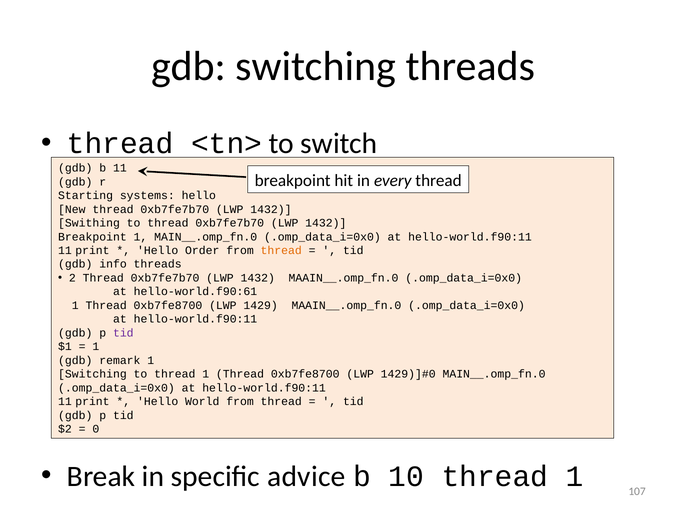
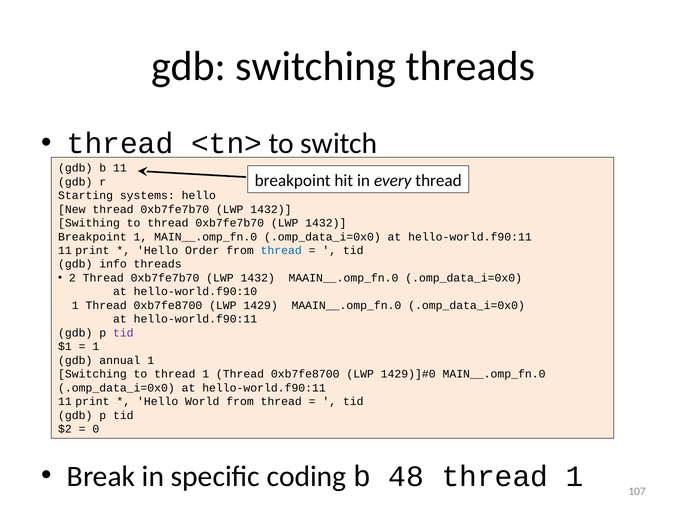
thread at (281, 251) colour: orange -> blue
hello-world.f90:61: hello-world.f90:61 -> hello-world.f90:10
remark: remark -> annual
advice: advice -> coding
10: 10 -> 48
